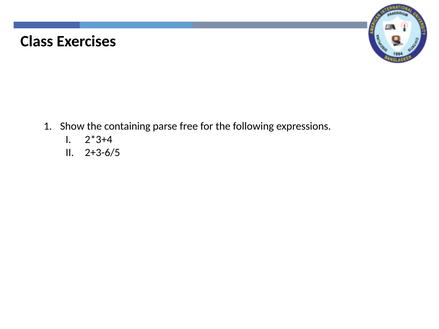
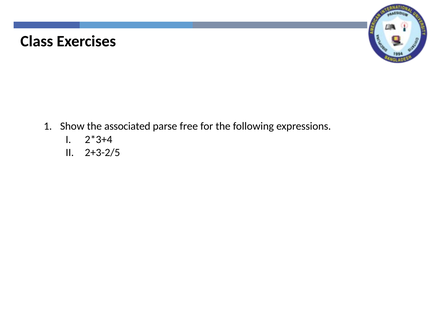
containing: containing -> associated
2+3-6/5: 2+3-6/5 -> 2+3-2/5
